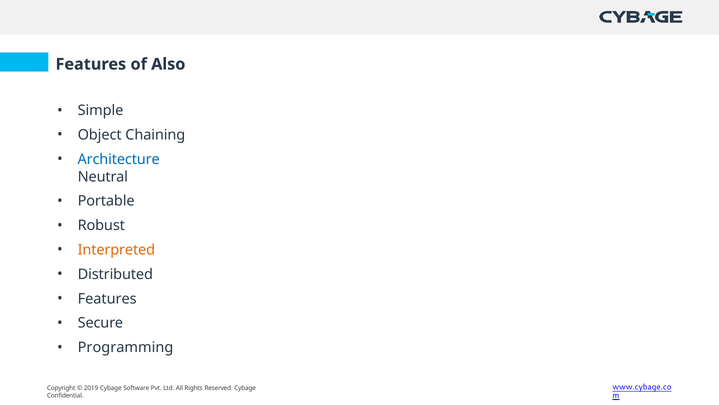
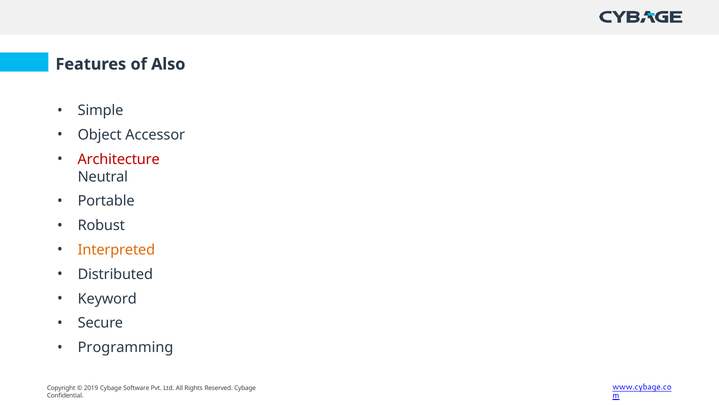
Chaining: Chaining -> Accessor
Architecture colour: blue -> red
Features at (107, 299): Features -> Keyword
